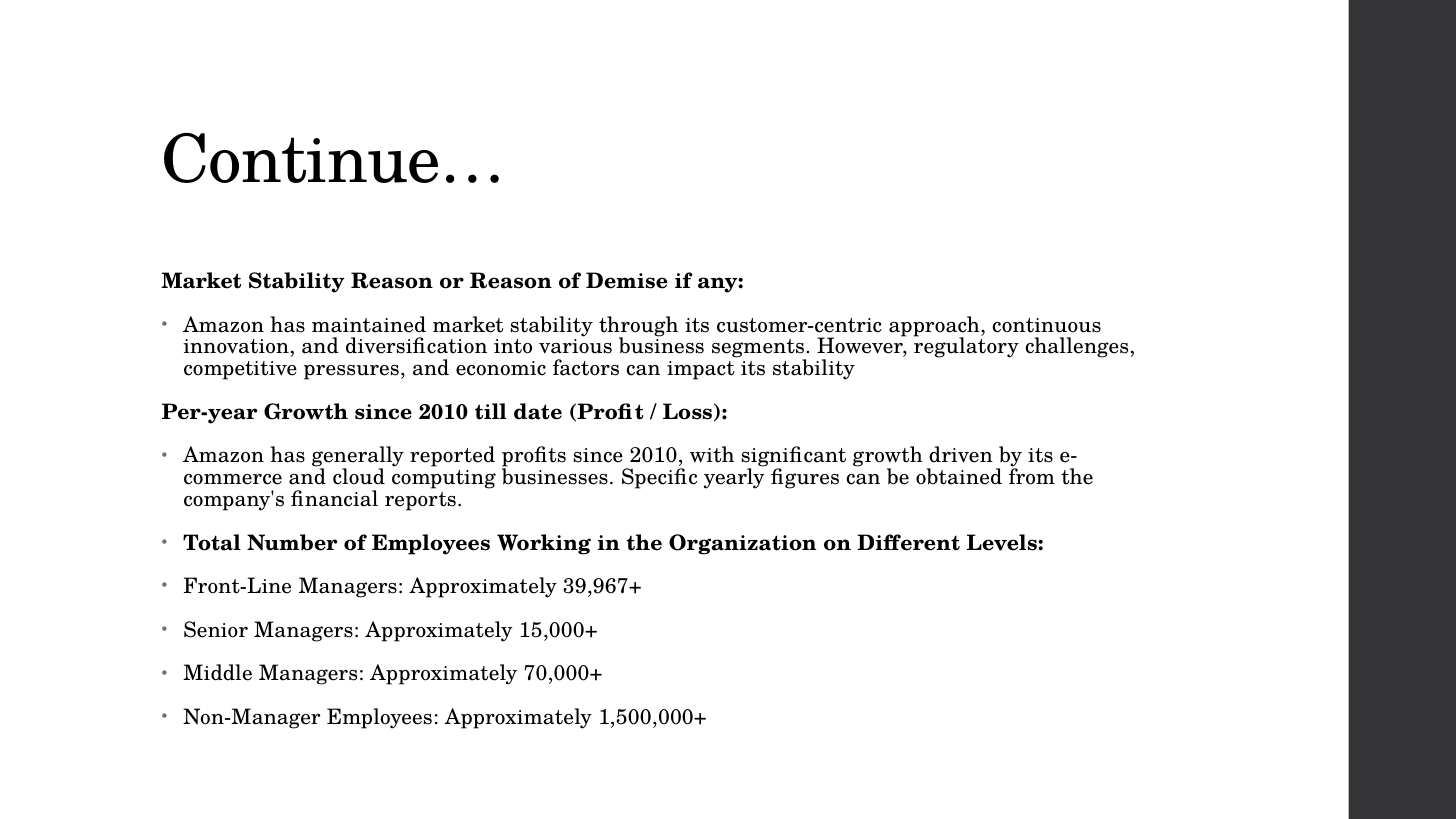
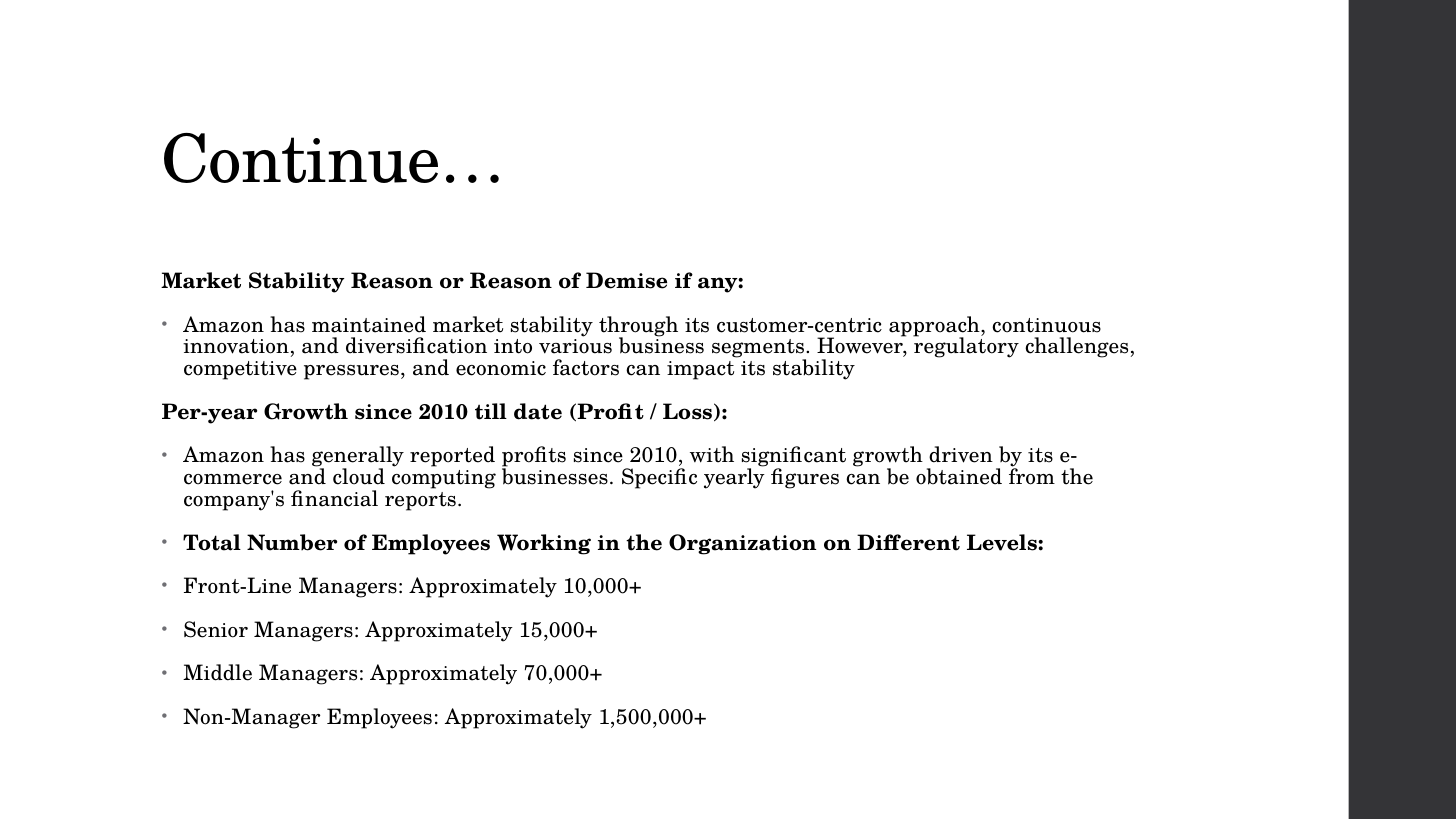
39,967+: 39,967+ -> 10,000+
